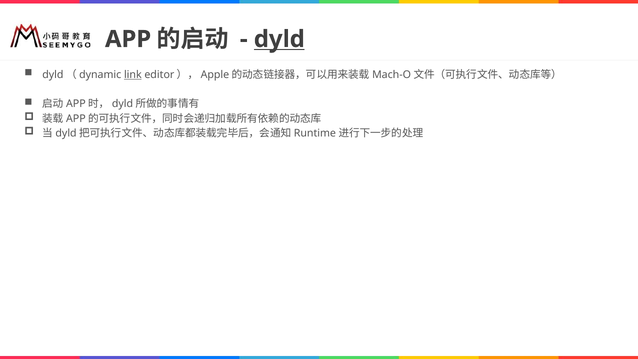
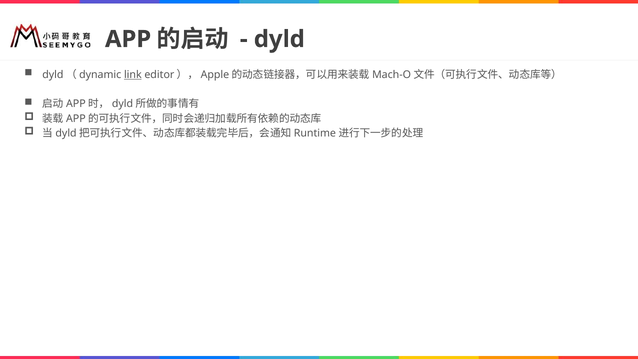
dyld underline: present -> none
